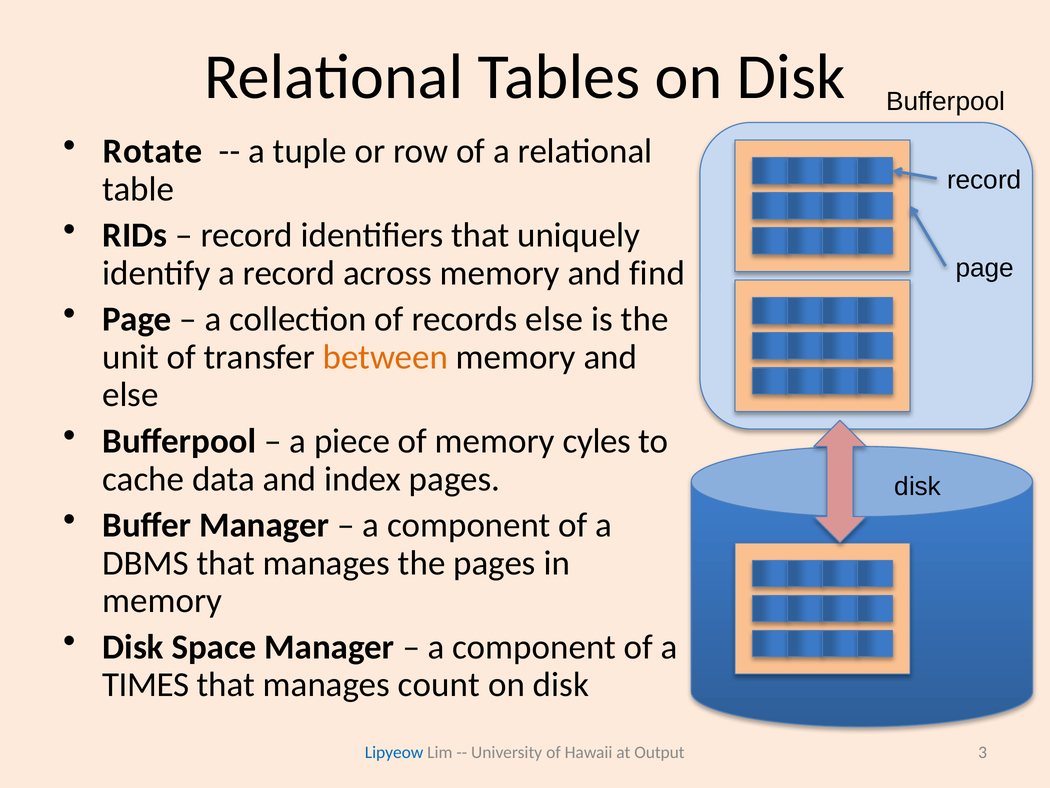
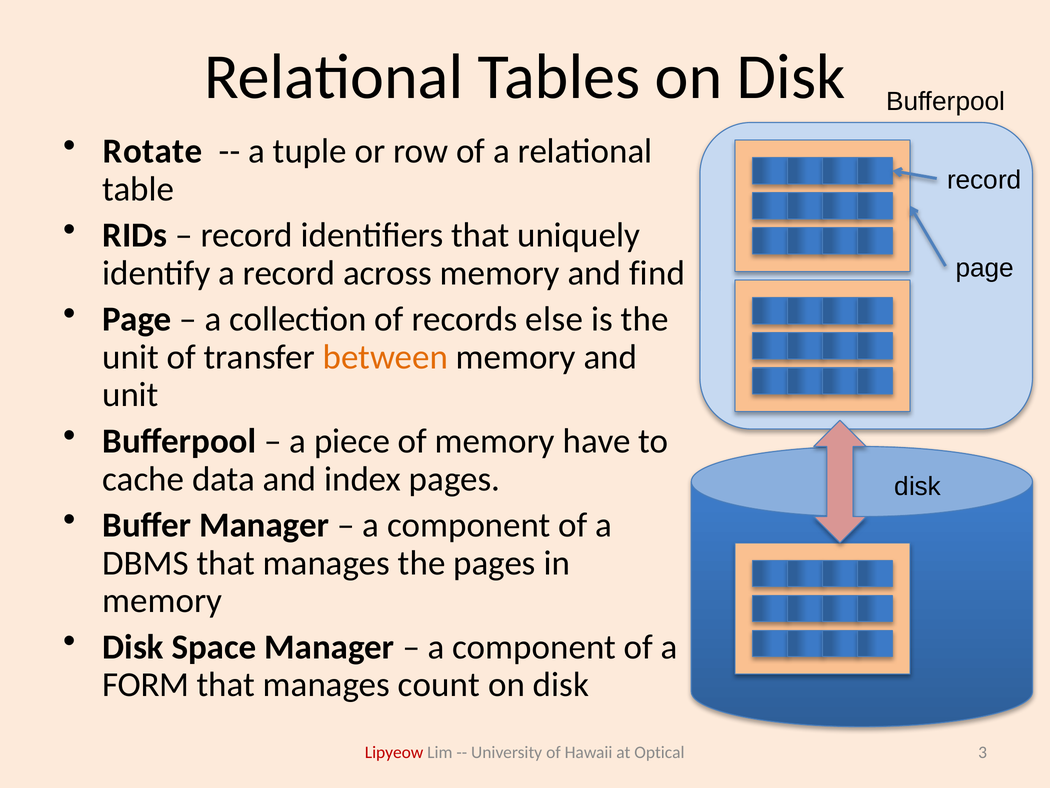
else at (130, 395): else -> unit
cyles: cyles -> have
TIMES: TIMES -> FORM
Lipyeow colour: blue -> red
Output: Output -> Optical
